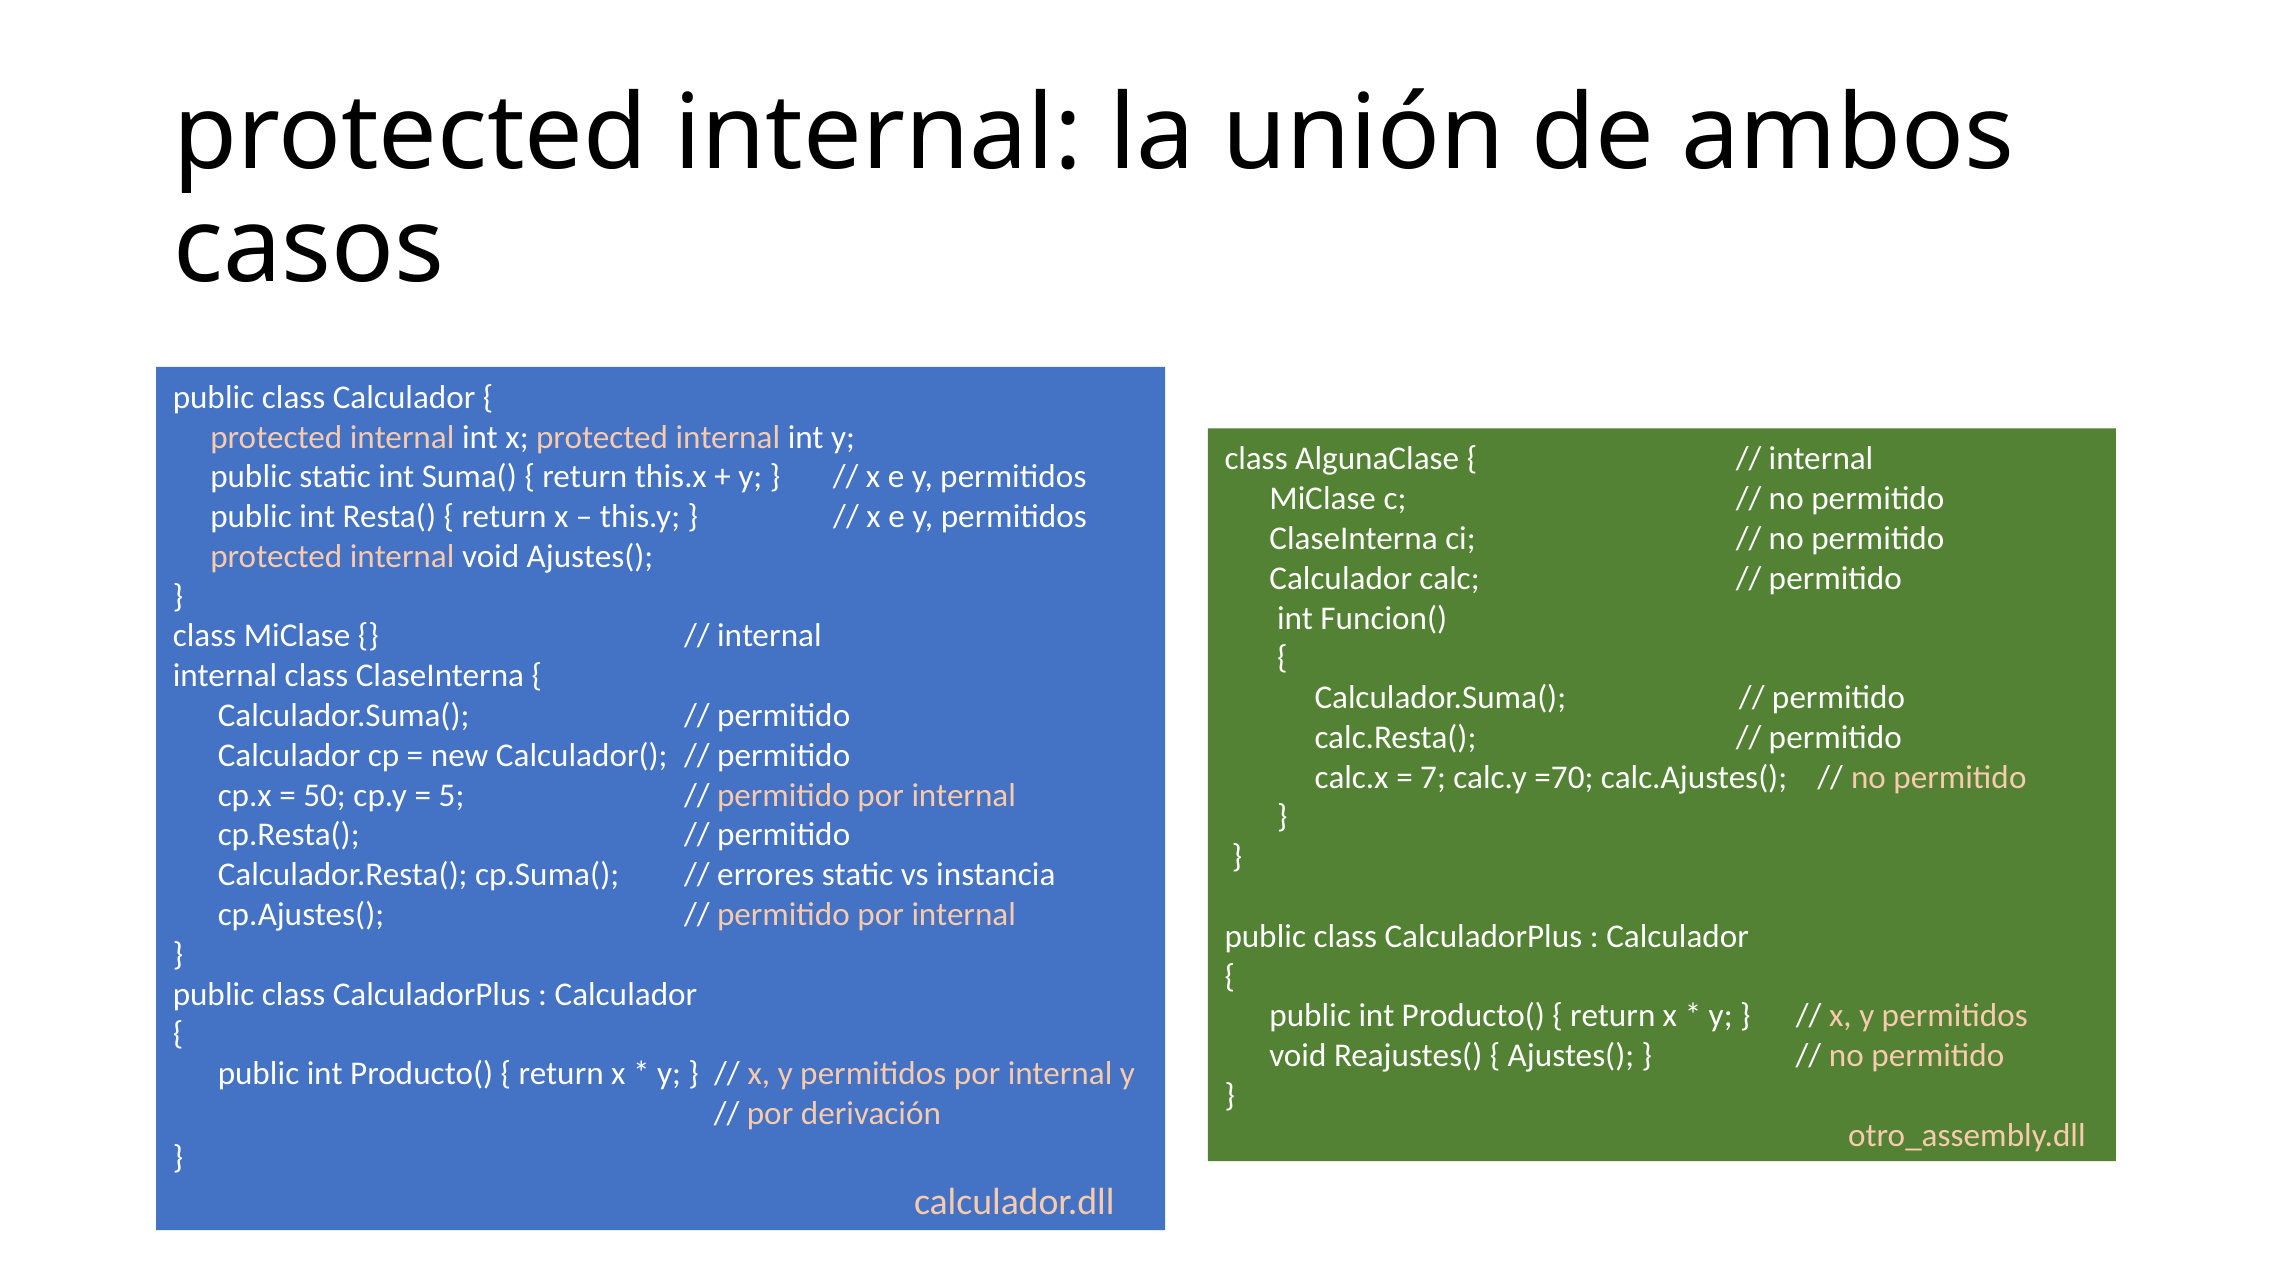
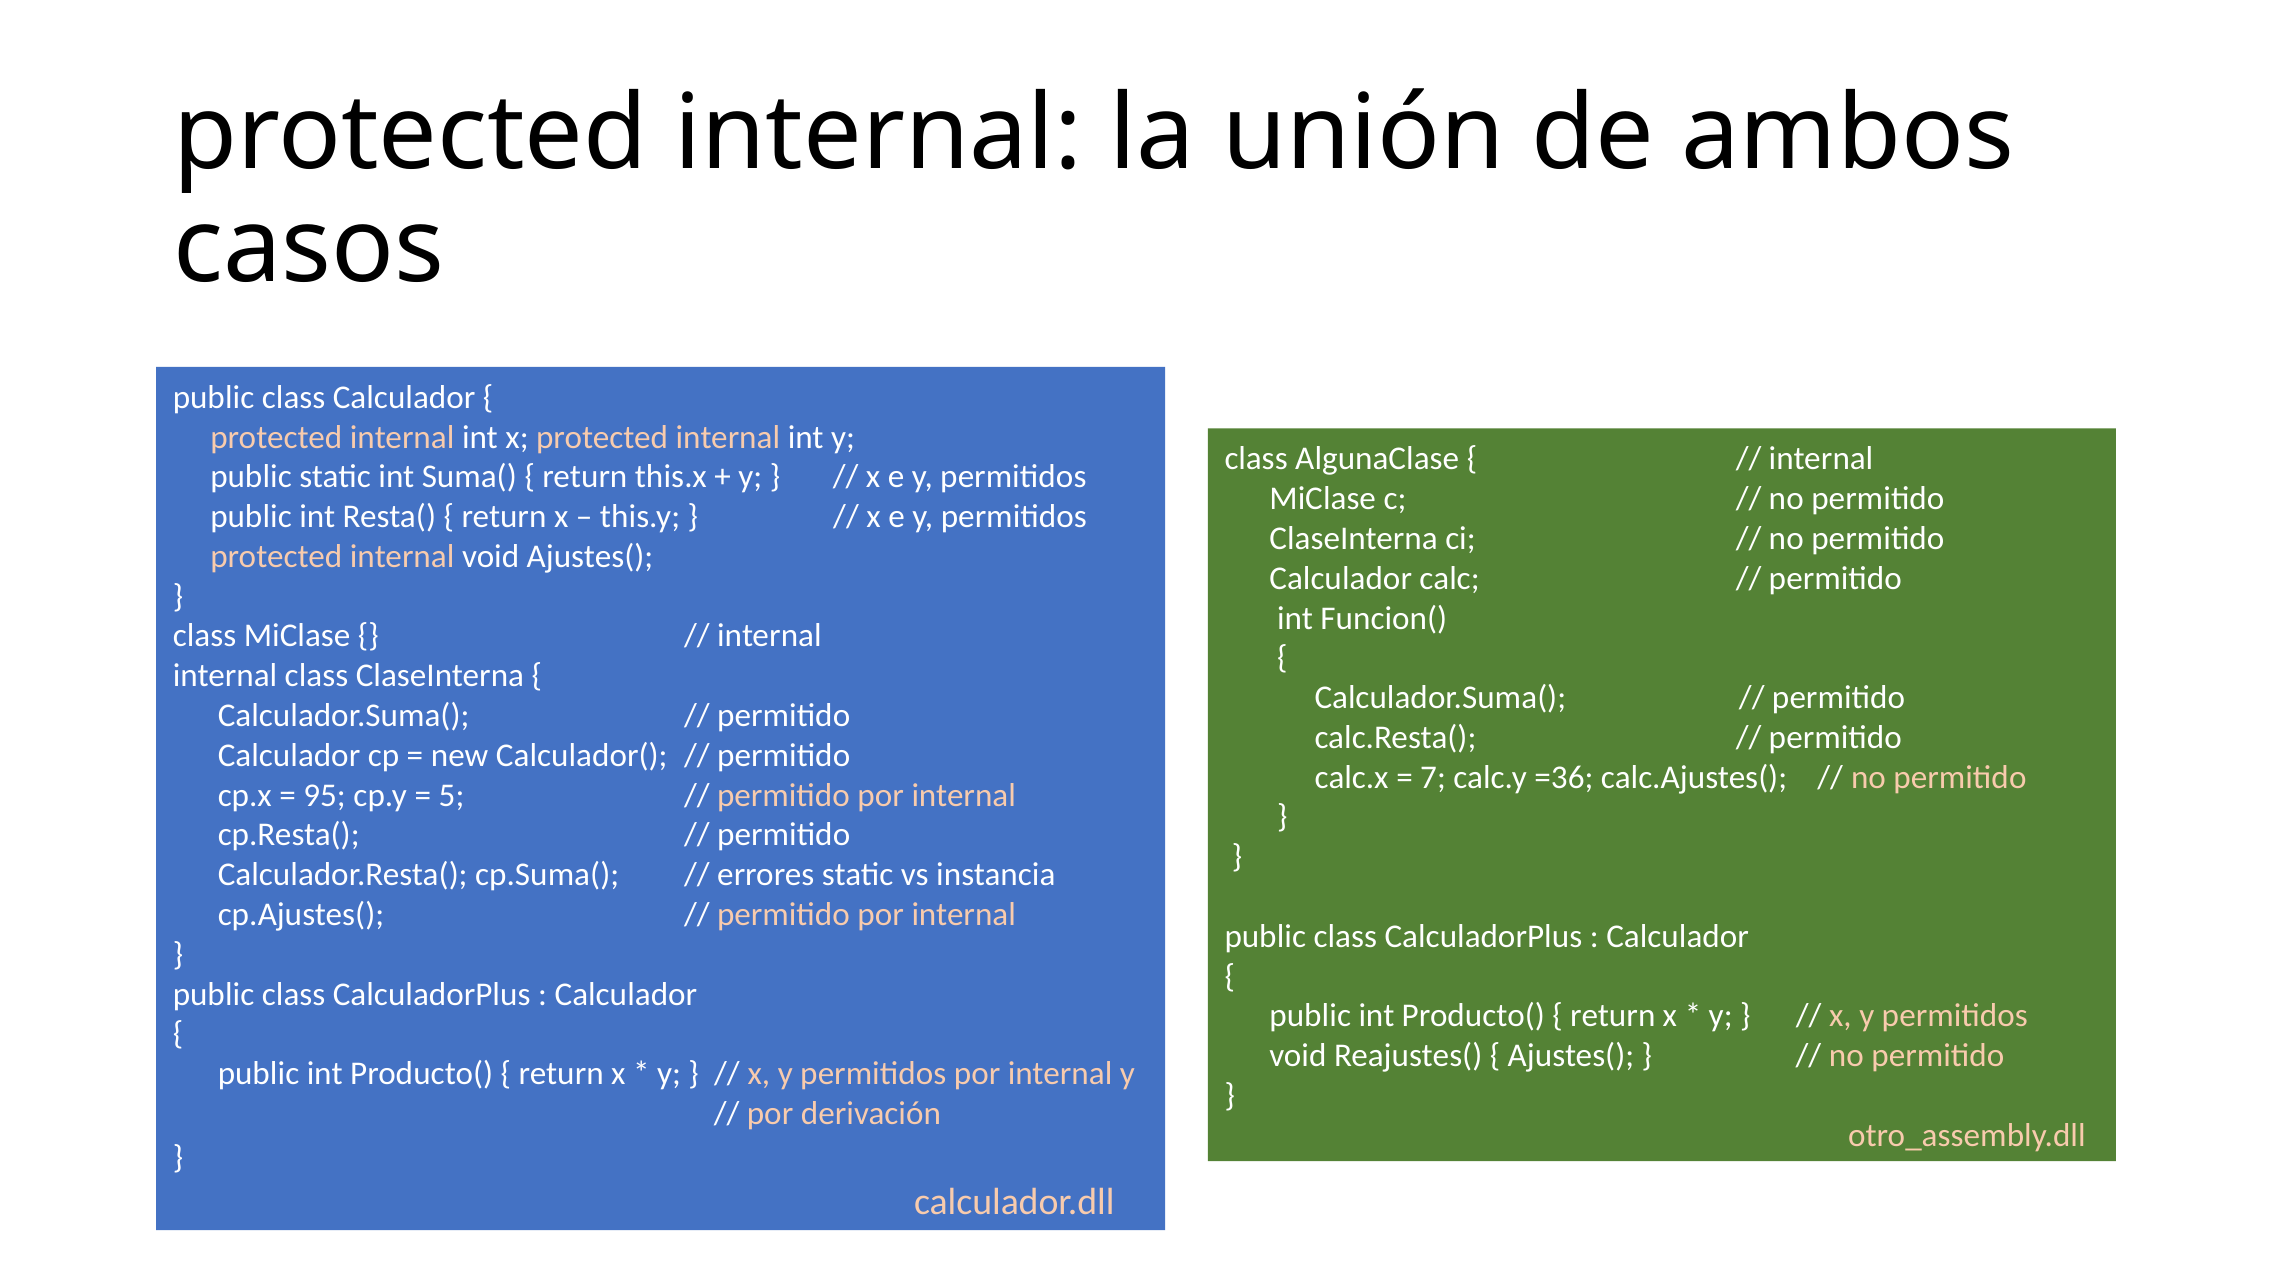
=70: =70 -> =36
50: 50 -> 95
